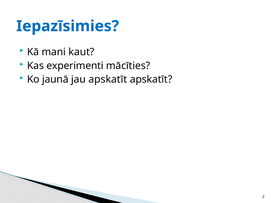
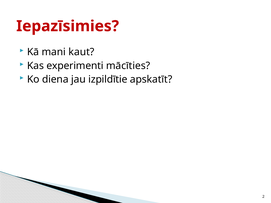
Iepazīsimies colour: blue -> red
jaunā: jaunā -> diena
jau apskatīt: apskatīt -> izpildītie
